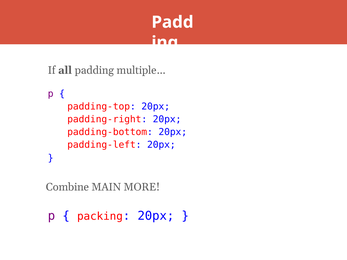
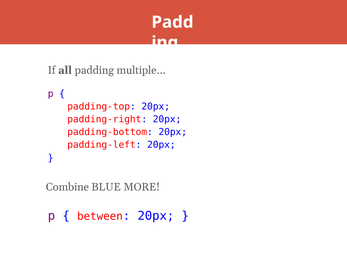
MAIN: MAIN -> BLUE
packing: packing -> between
